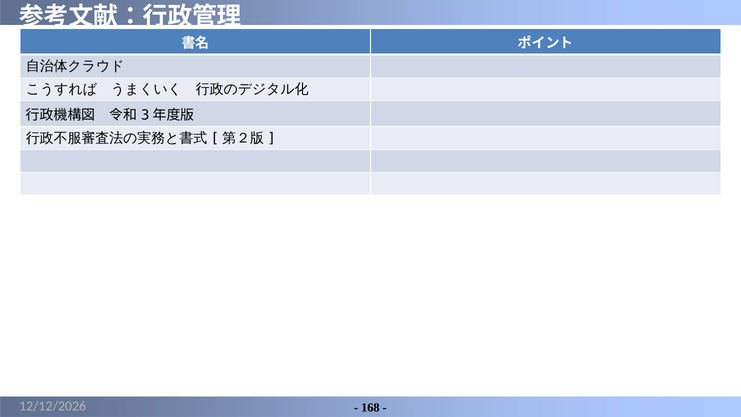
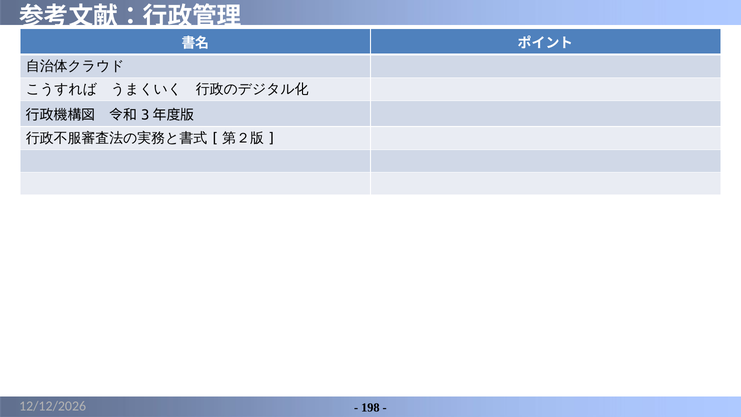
168: 168 -> 198
